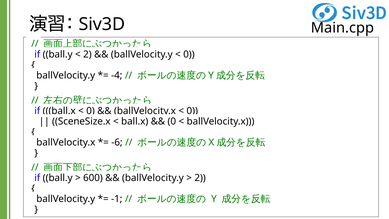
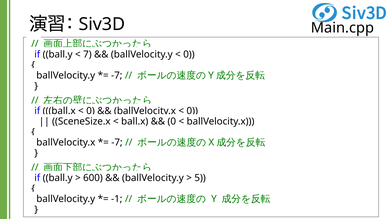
2 at (87, 54): 2 -> 7
-4 at (117, 75): -4 -> -7
-6 at (117, 142): -6 -> -7
2 at (200, 178): 2 -> 5
